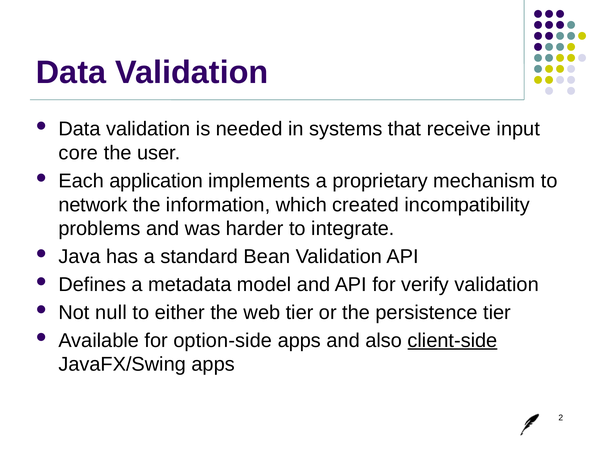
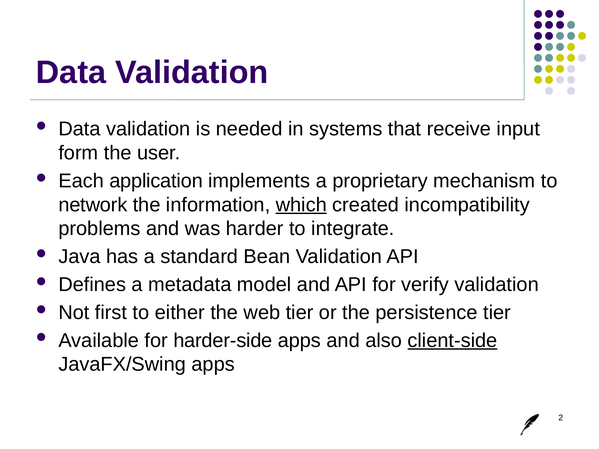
core: core -> form
which underline: none -> present
null: null -> first
option-side: option-side -> harder-side
